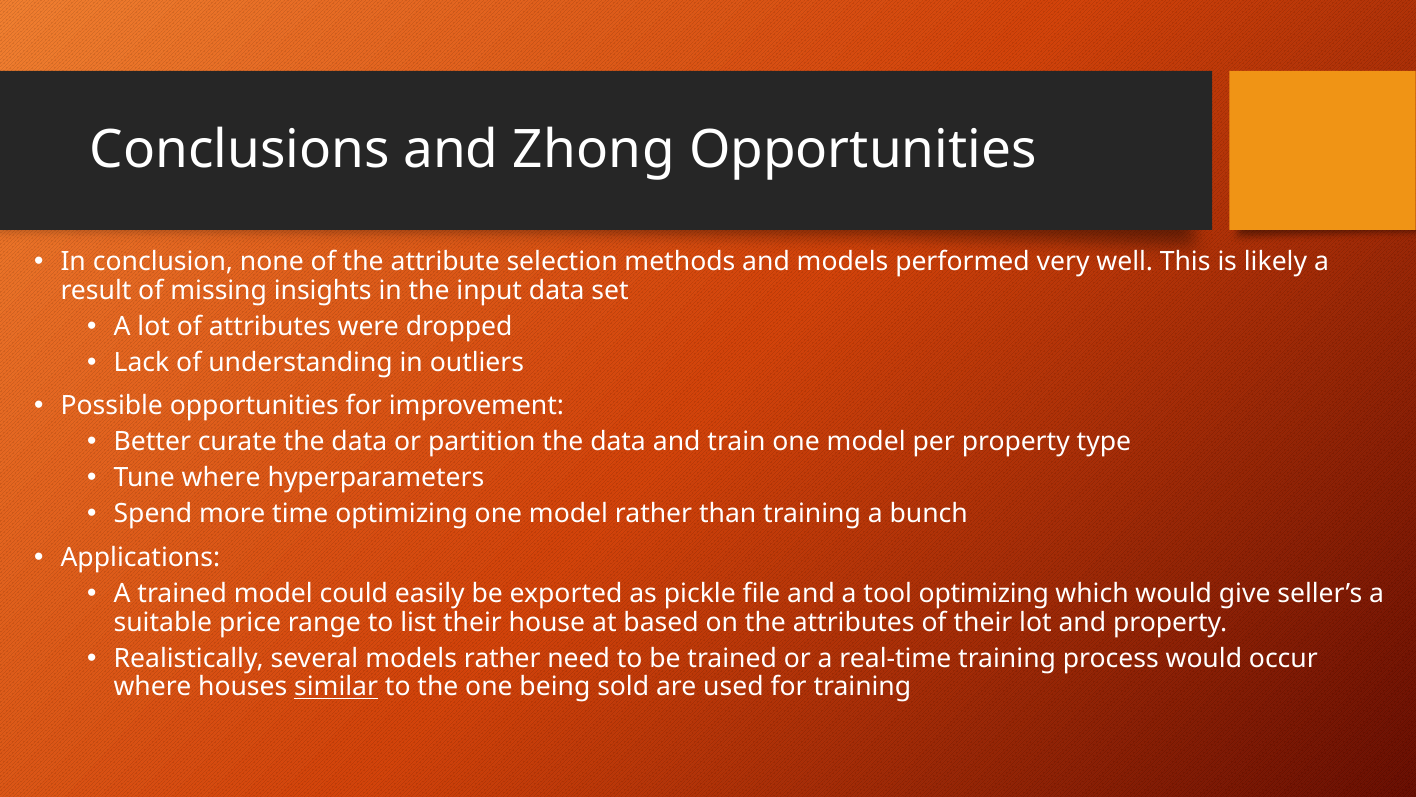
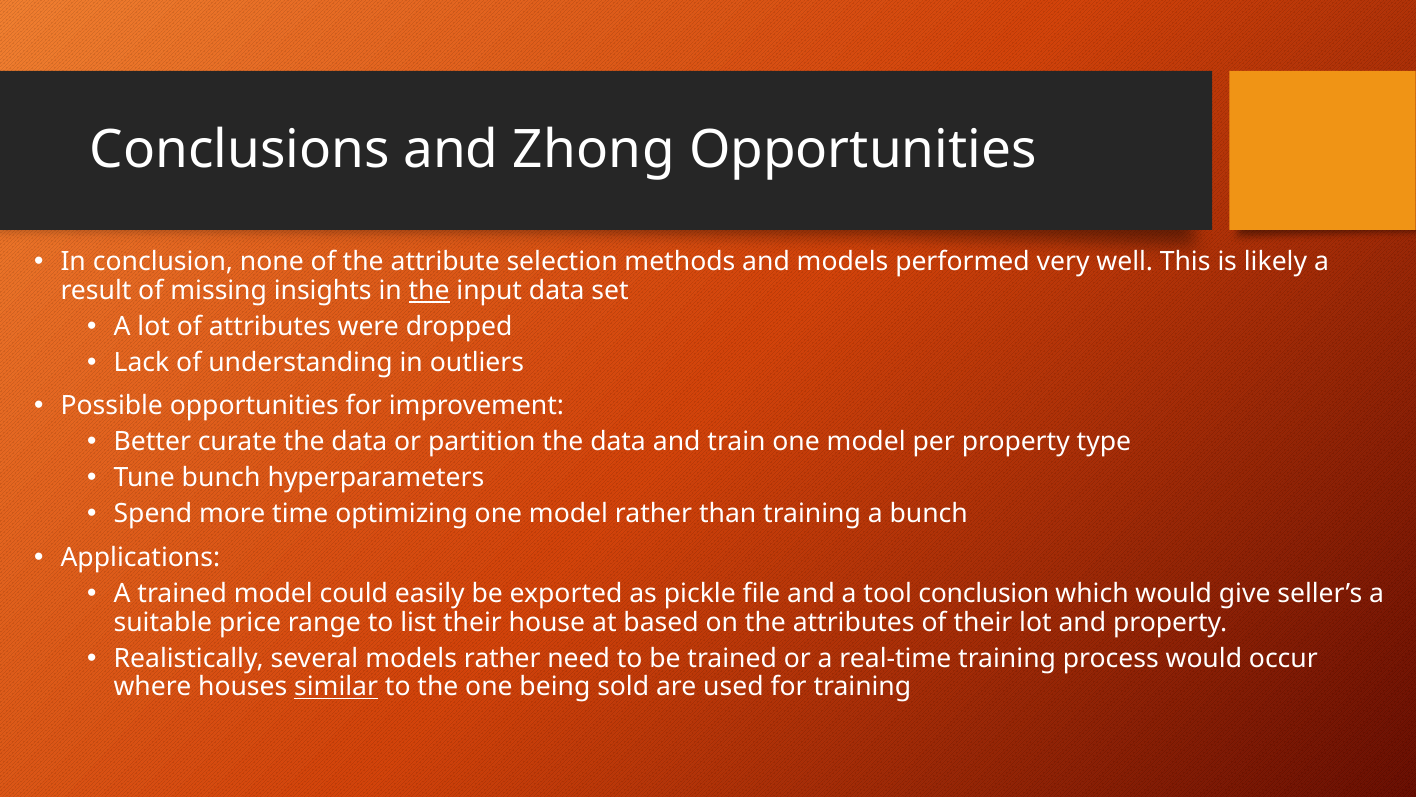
the at (429, 290) underline: none -> present
Tune where: where -> bunch
tool optimizing: optimizing -> conclusion
